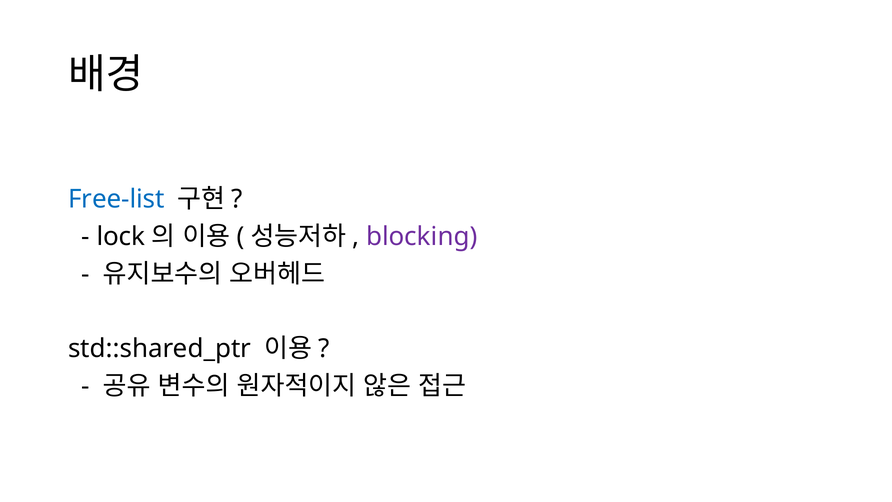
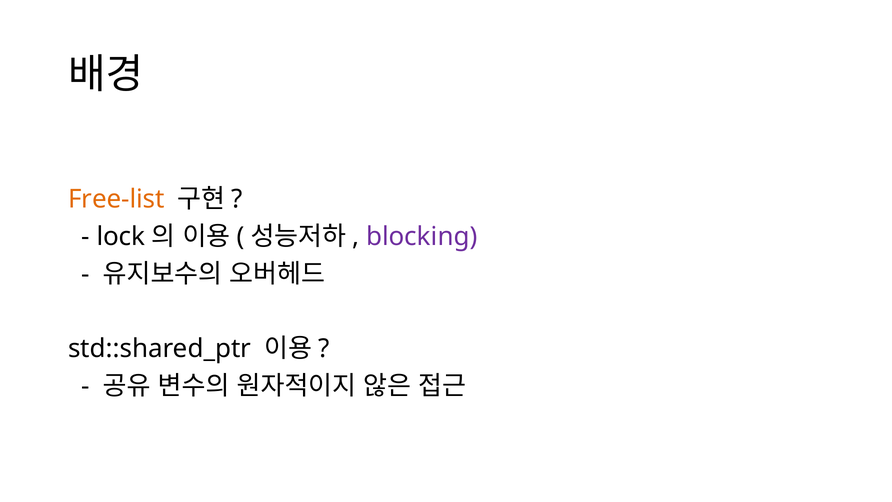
Free-list colour: blue -> orange
